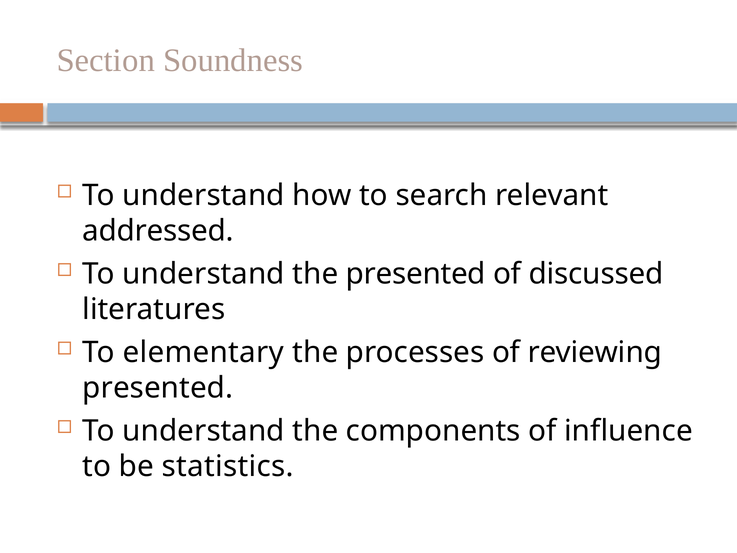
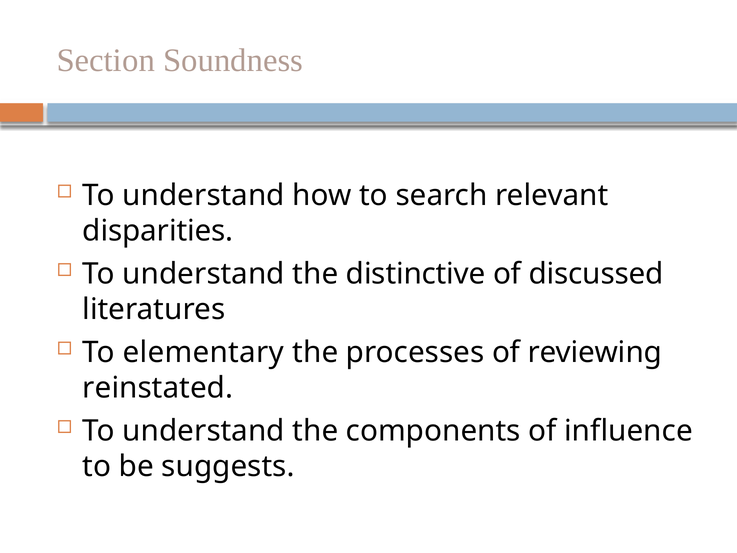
addressed: addressed -> disparities
the presented: presented -> distinctive
presented at (158, 388): presented -> reinstated
statistics: statistics -> suggests
